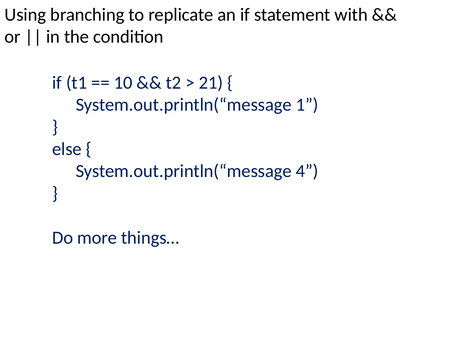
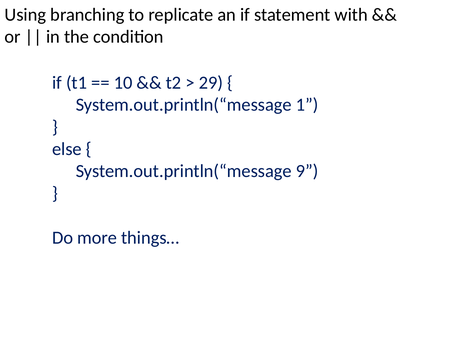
21: 21 -> 29
4: 4 -> 9
